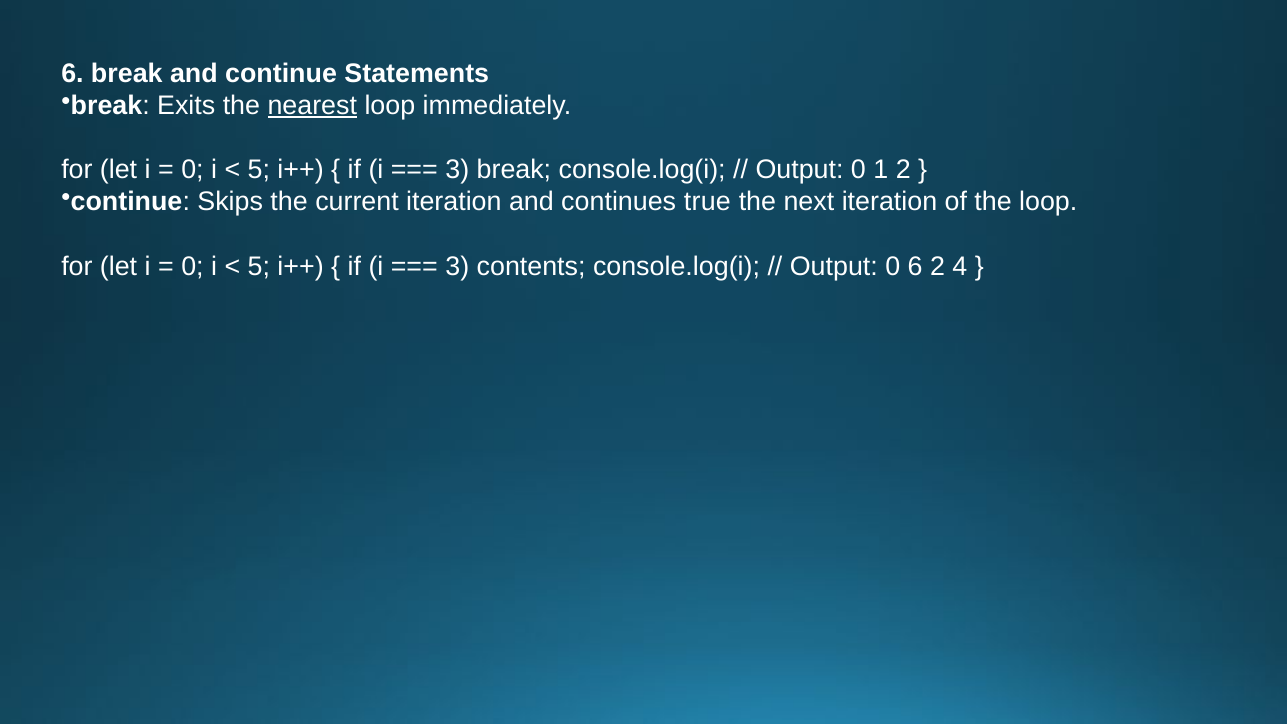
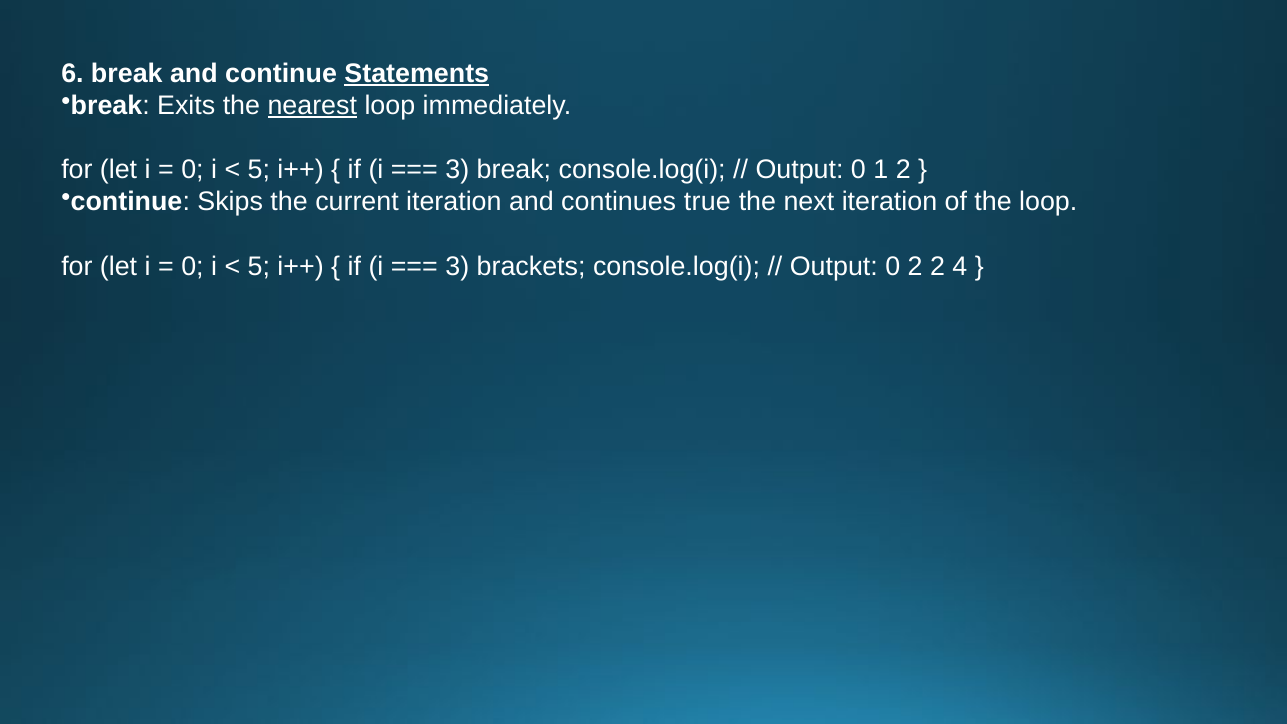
Statements underline: none -> present
contents: contents -> brackets
0 6: 6 -> 2
